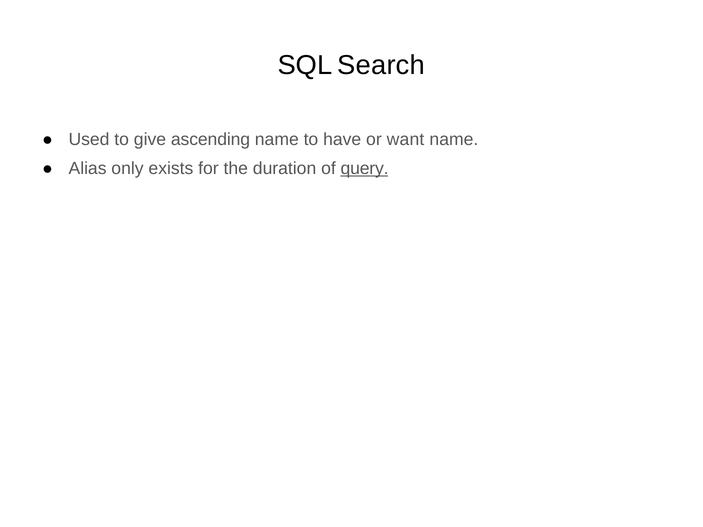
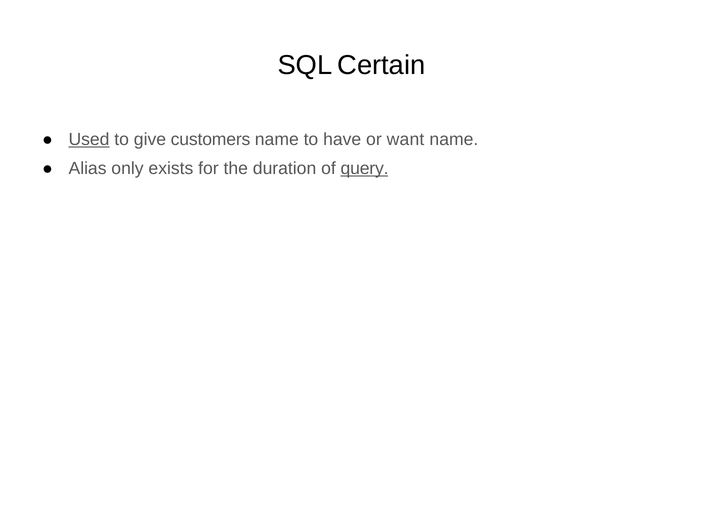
Search: Search -> Certain
Used underline: none -> present
ascending: ascending -> customers
